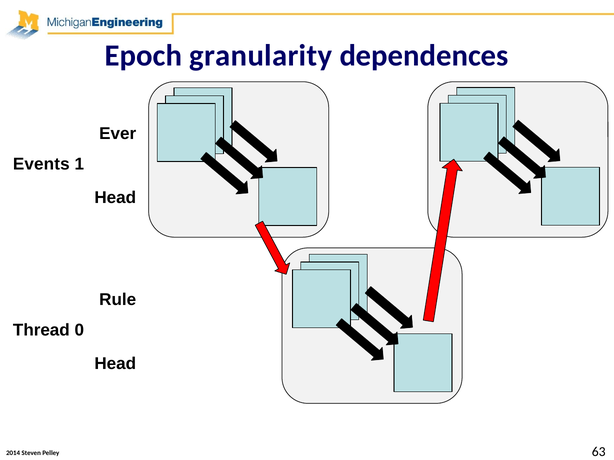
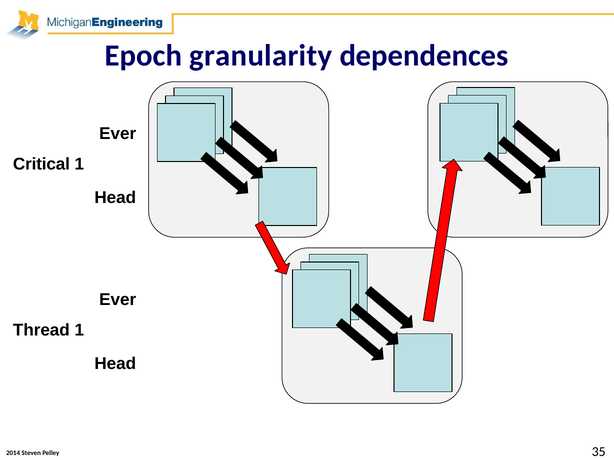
Events: Events -> Critical
Rule at (118, 300): Rule -> Ever
Thread 0: 0 -> 1
63: 63 -> 35
